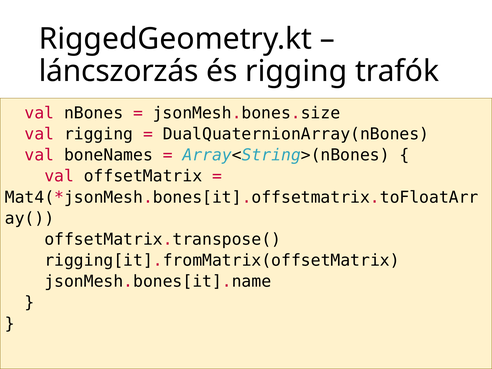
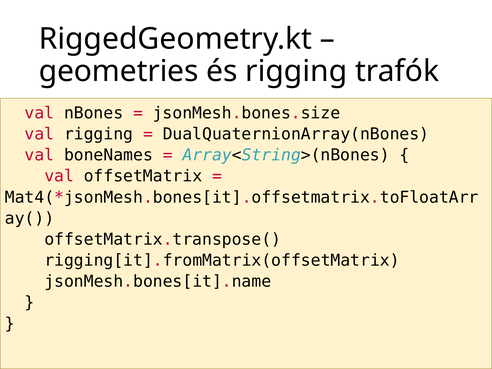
láncszorzás: láncszorzás -> geometries
